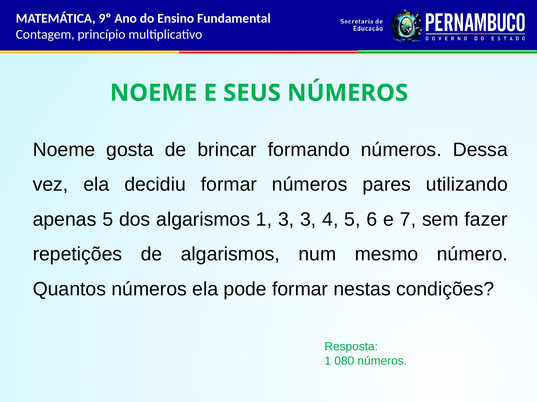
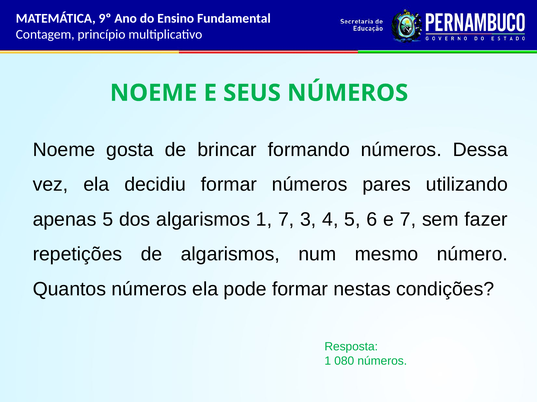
1 3: 3 -> 7
